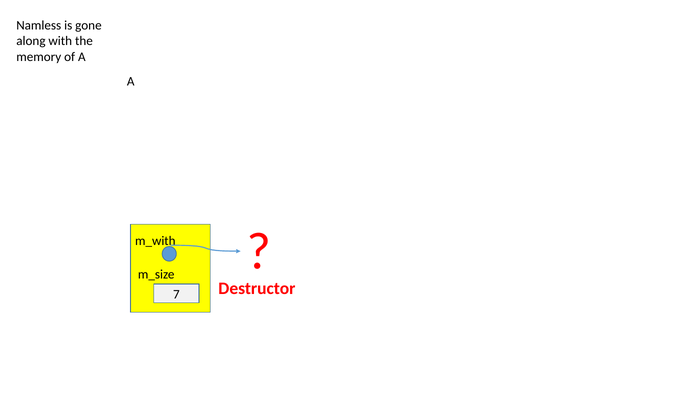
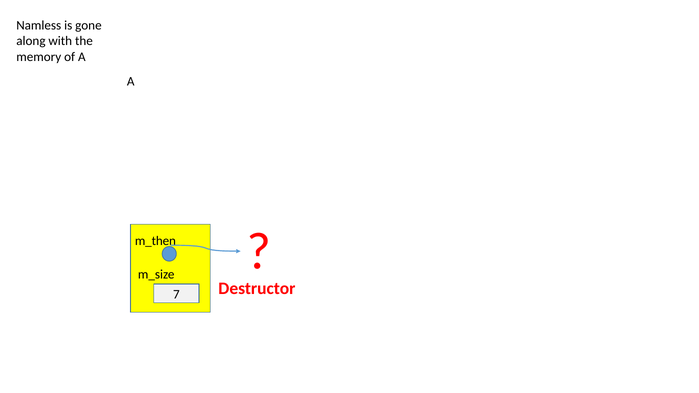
m_with: m_with -> m_then
